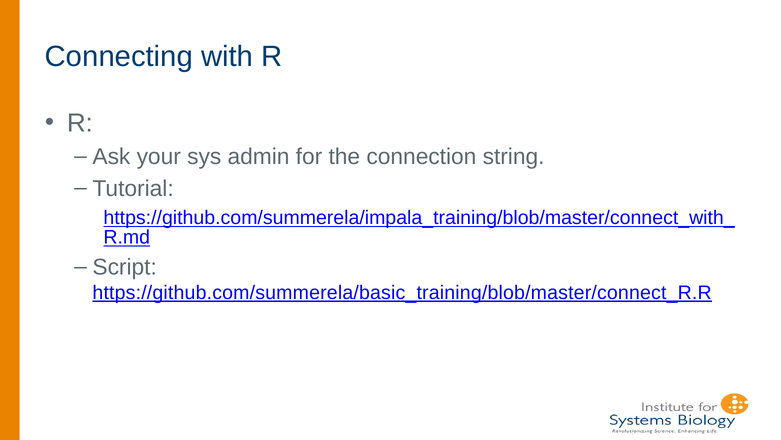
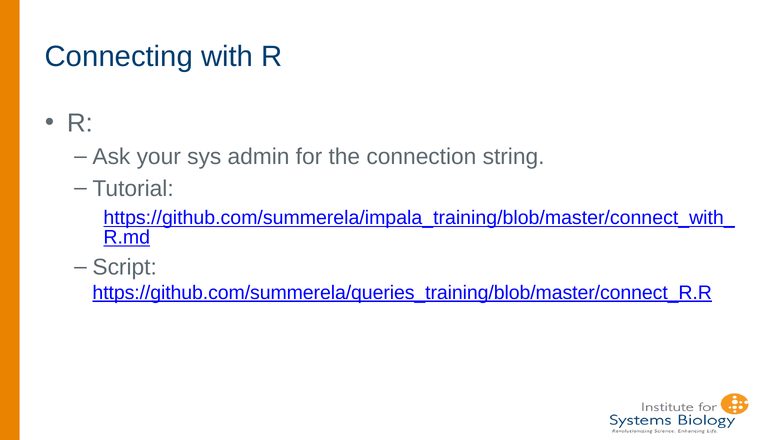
https://github.com/summerela/basic_training/blob/master/connect_R.R: https://github.com/summerela/basic_training/blob/master/connect_R.R -> https://github.com/summerela/queries_training/blob/master/connect_R.R
